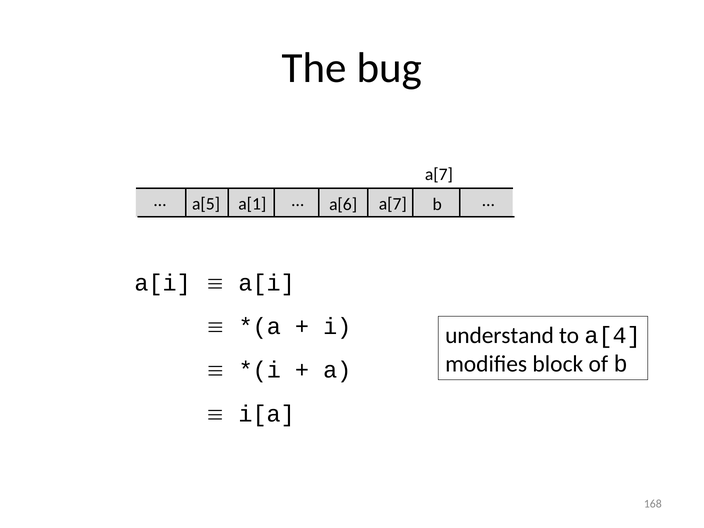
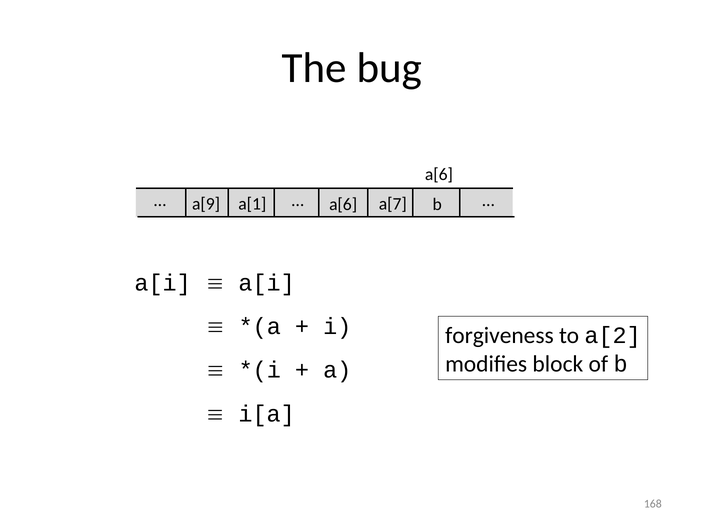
a[7 at (439, 174): a[7 -> a[6
a[5: a[5 -> a[9
understand: understand -> forgiveness
a[4: a[4 -> a[2
